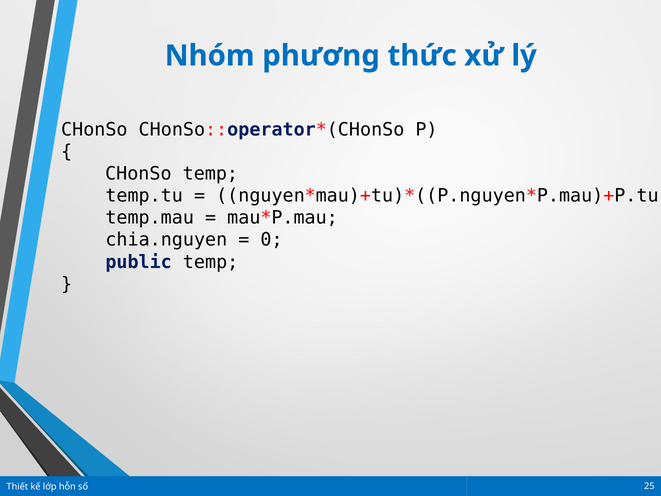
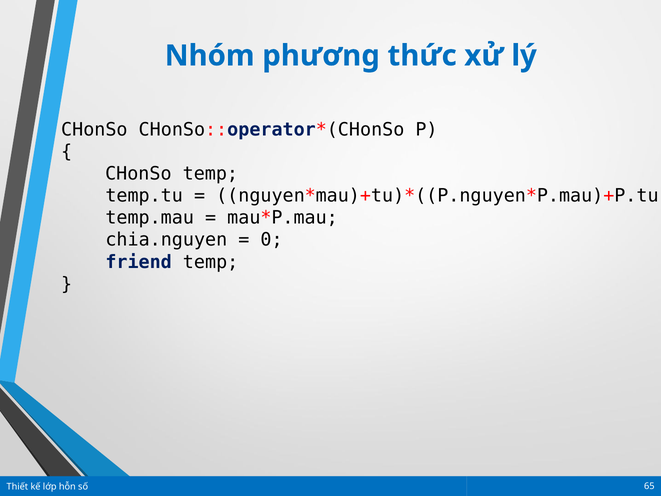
public: public -> friend
25: 25 -> 65
